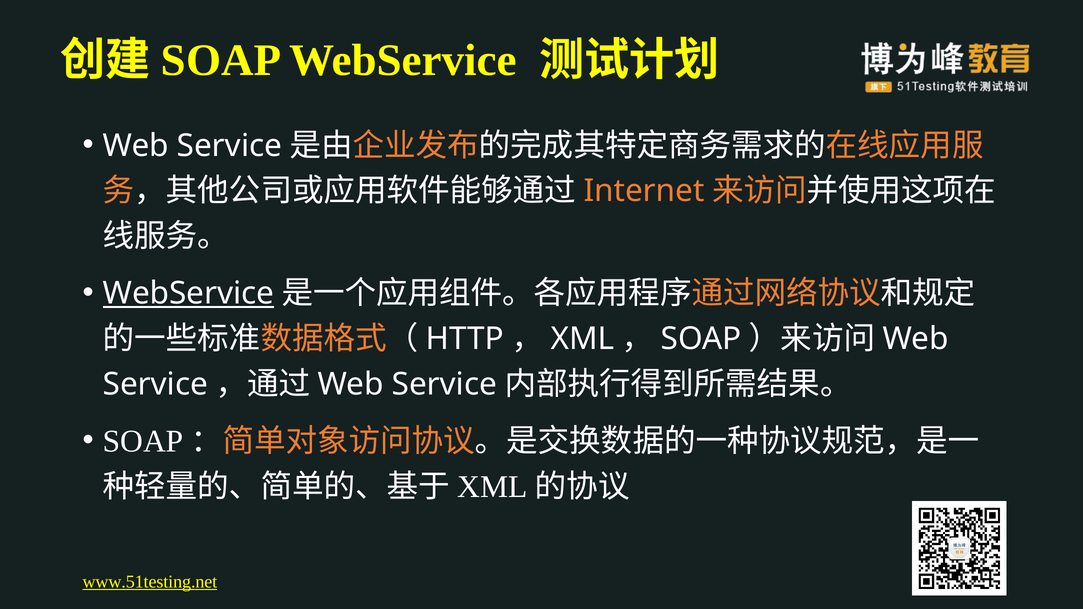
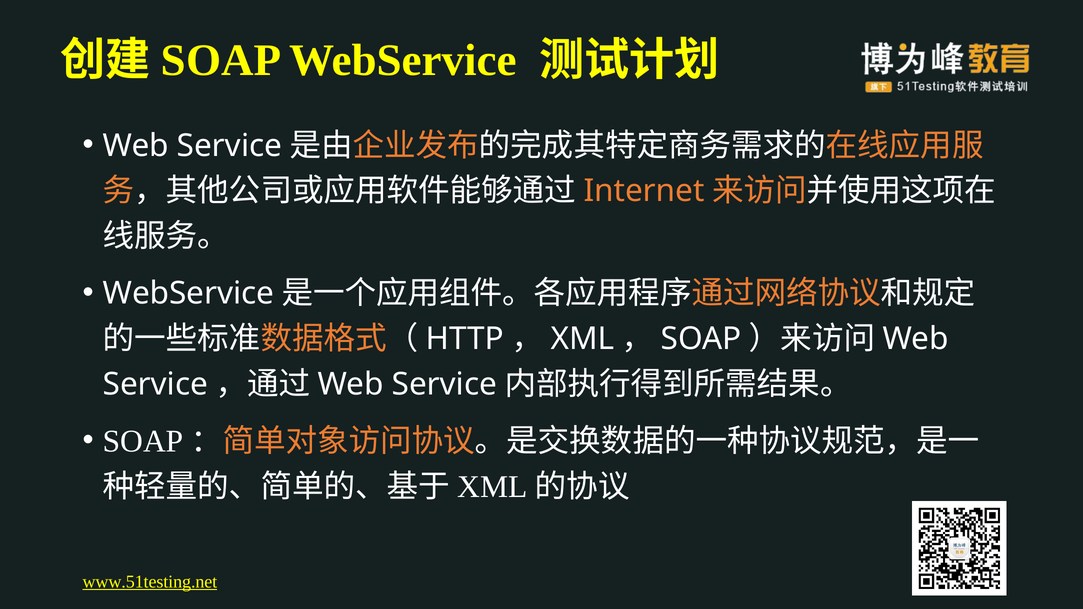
WebService at (188, 293) underline: present -> none
